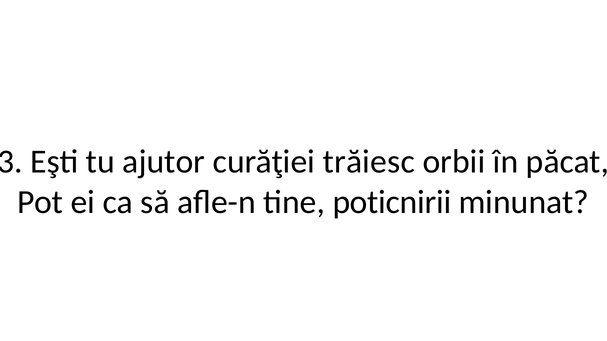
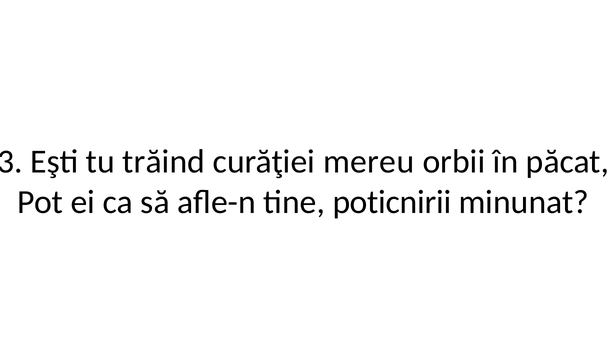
ajutor: ajutor -> trăind
trăiesc: trăiesc -> mereu
